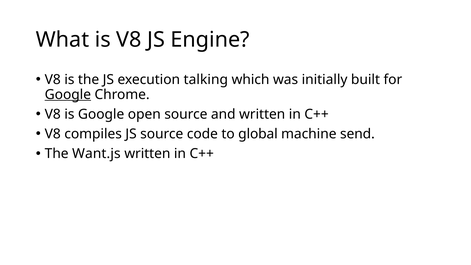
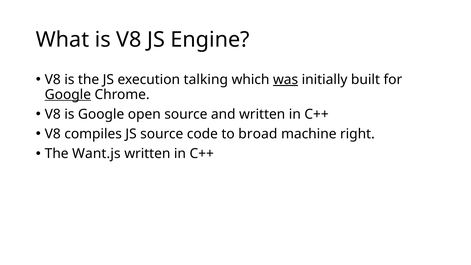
was underline: none -> present
global: global -> broad
send: send -> right
